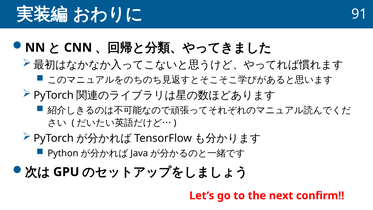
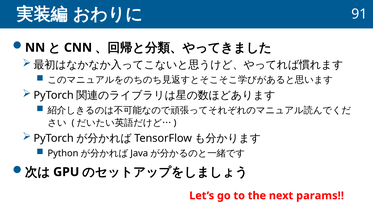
confirm: confirm -> params
